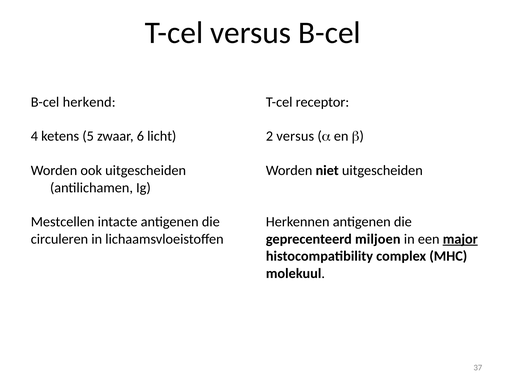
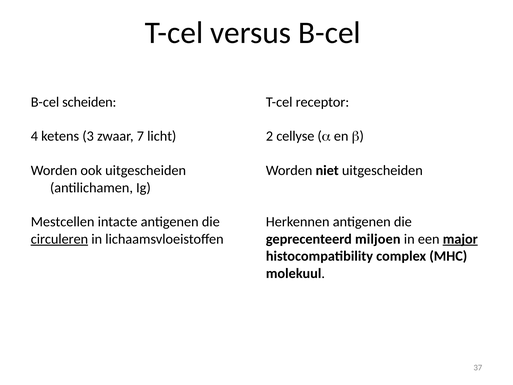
herkend: herkend -> scheiden
5: 5 -> 3
6: 6 -> 7
2 versus: versus -> cellyse
circuleren underline: none -> present
